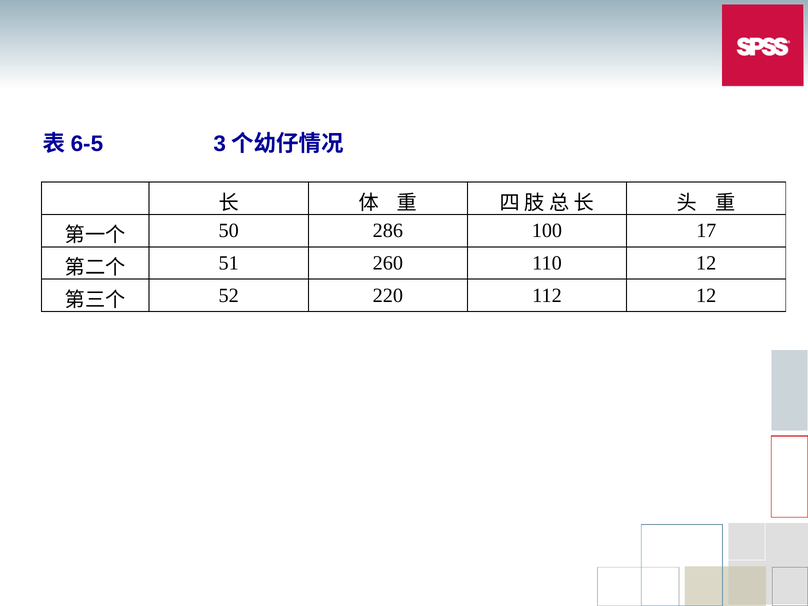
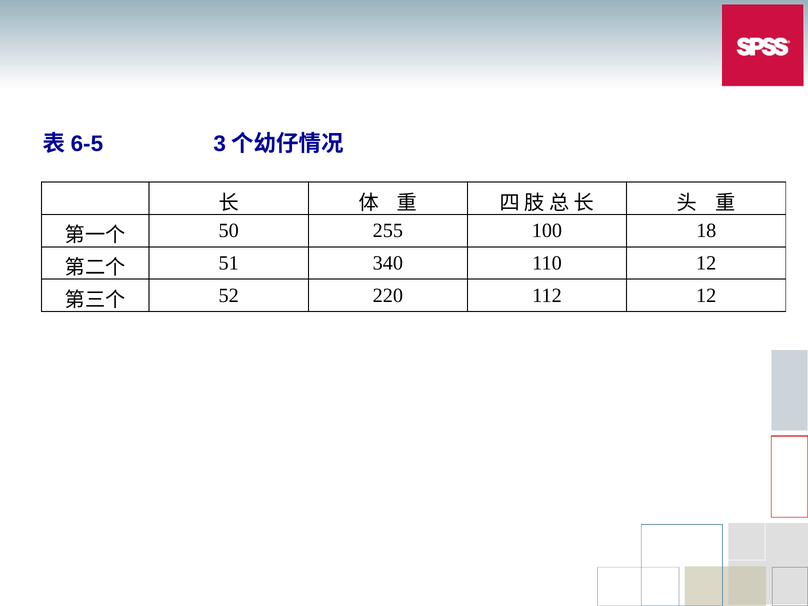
286: 286 -> 255
17: 17 -> 18
260: 260 -> 340
